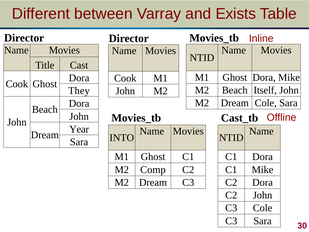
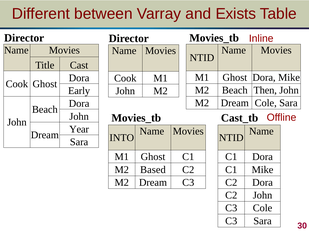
Itself: Itself -> Then
They: They -> Early
Comp: Comp -> Based
